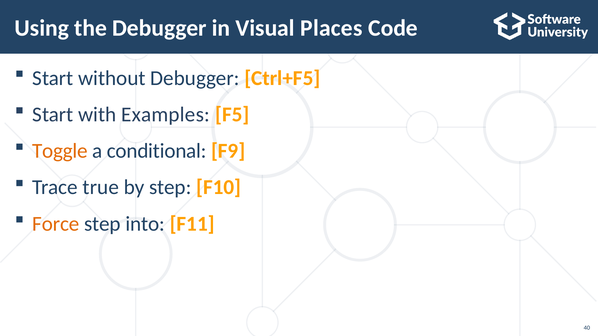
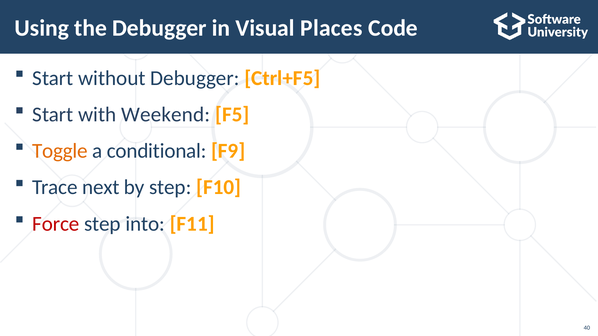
Examples: Examples -> Weekend
true: true -> next
Force colour: orange -> red
